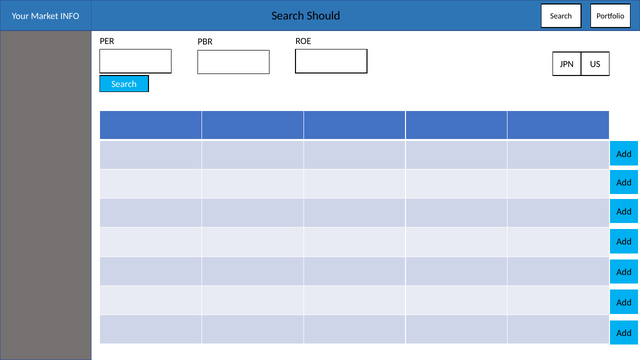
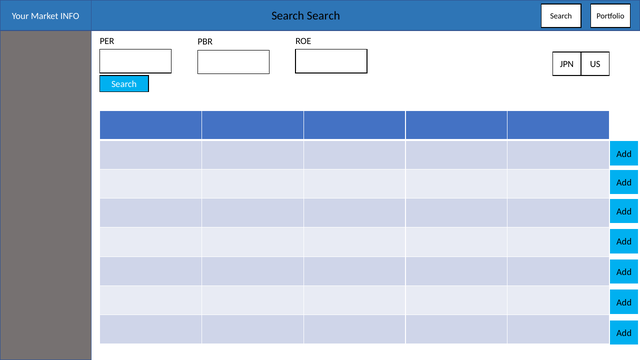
Search Should: Should -> Search
